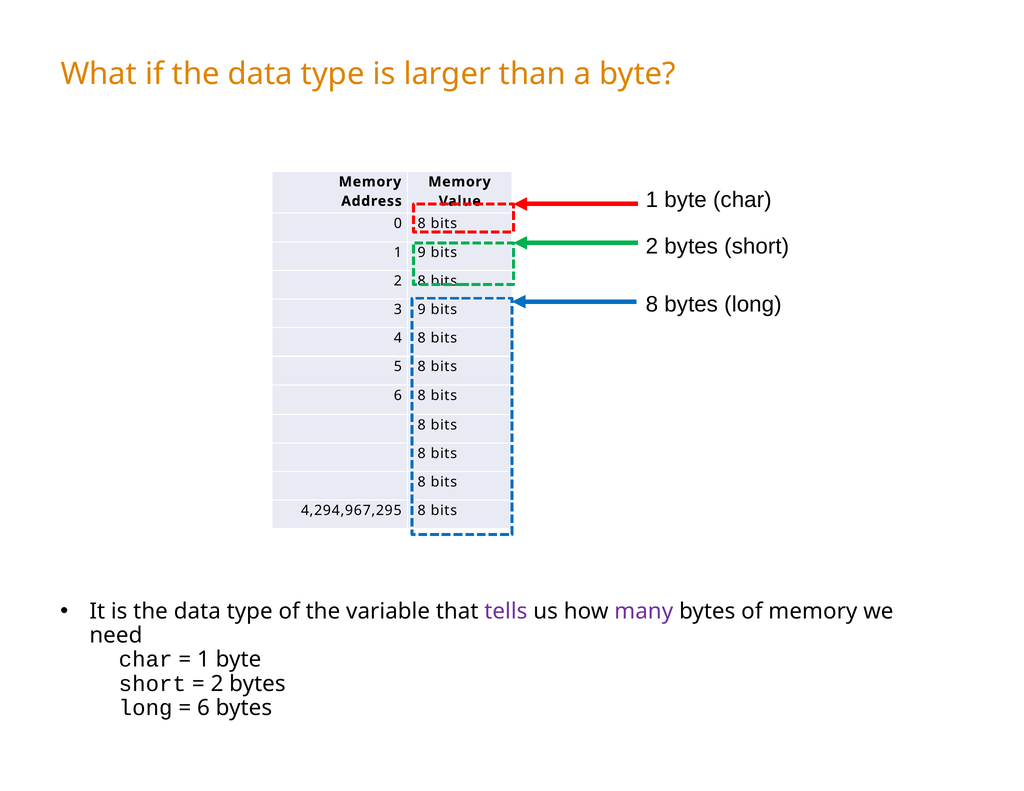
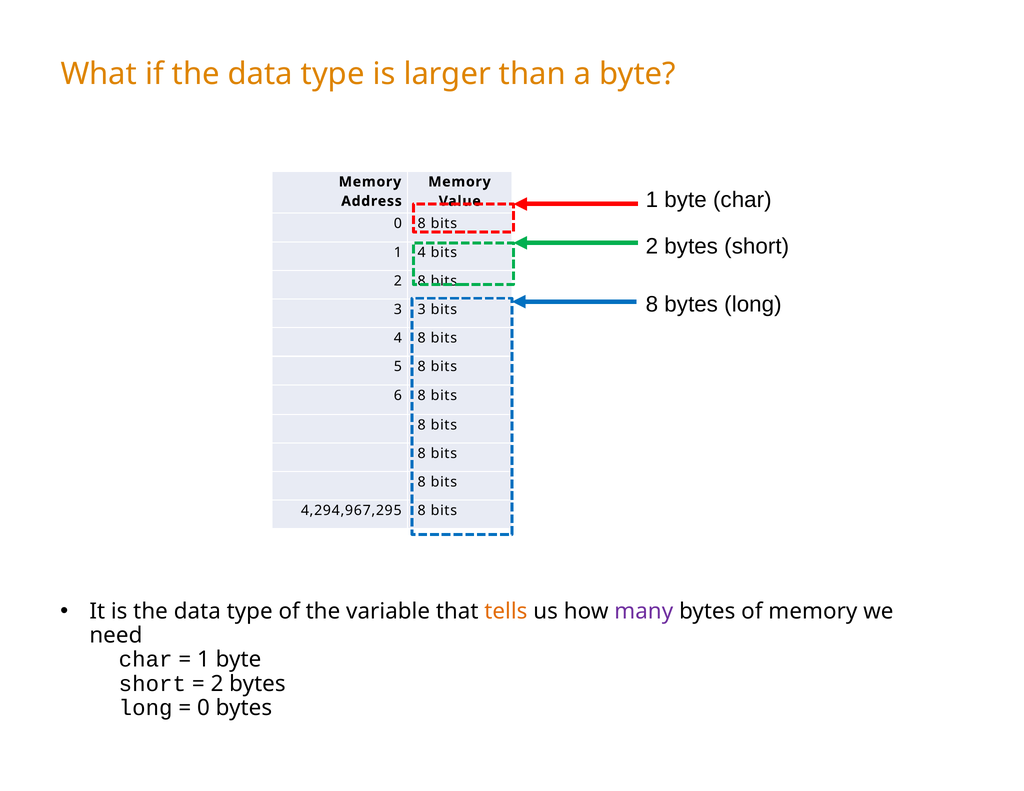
1 9: 9 -> 4
3 9: 9 -> 3
tells colour: purple -> orange
6 at (204, 708): 6 -> 0
